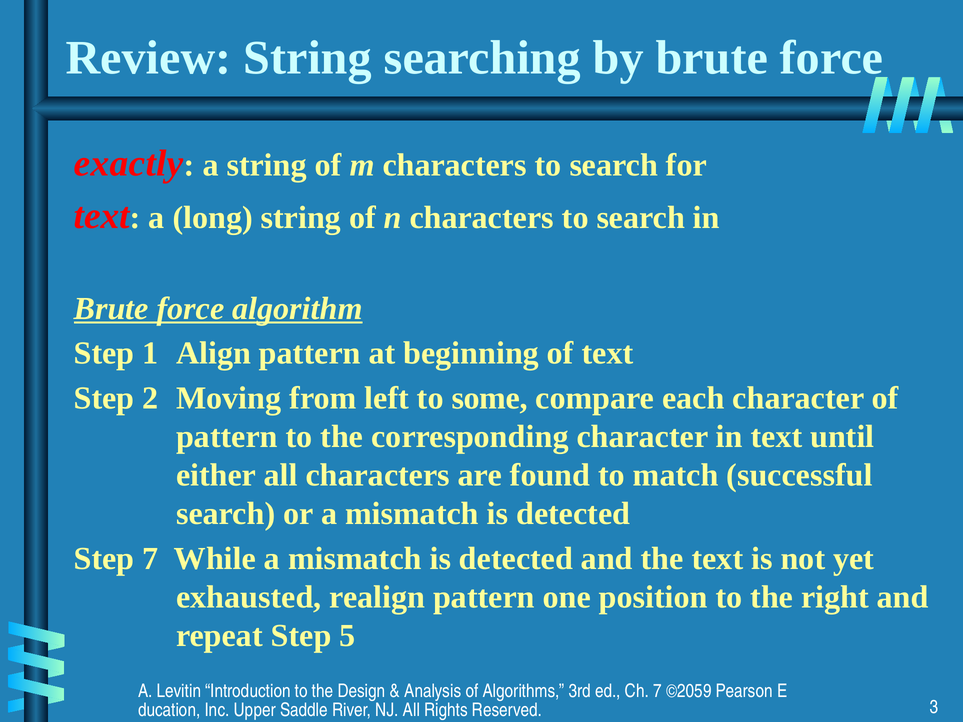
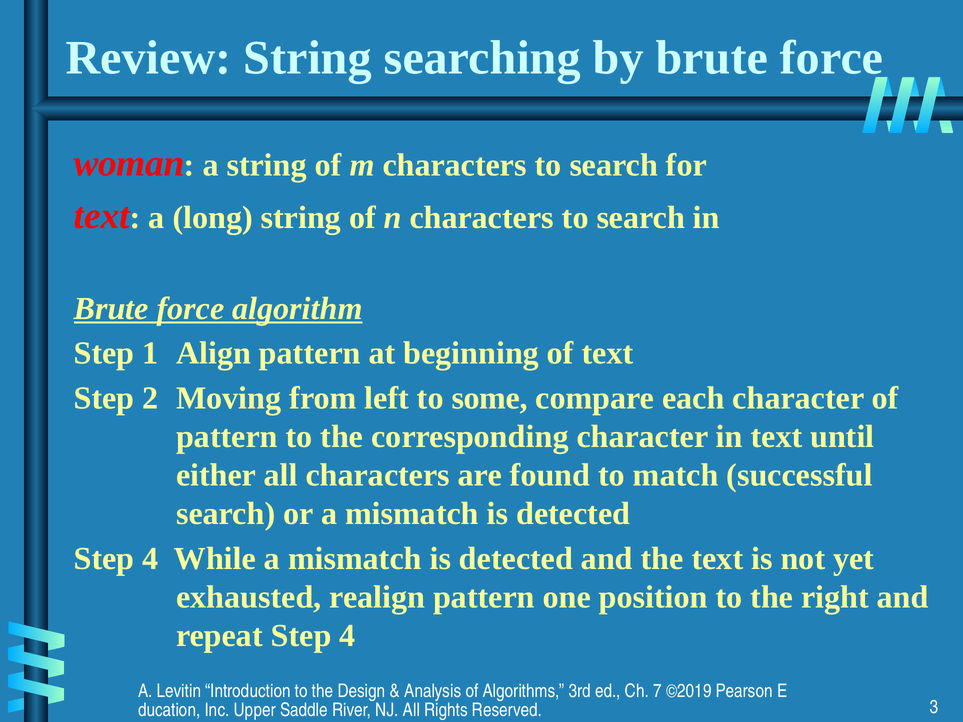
exactly: exactly -> woman
7 at (150, 559): 7 -> 4
repeat Step 5: 5 -> 4
©2059: ©2059 -> ©2019
